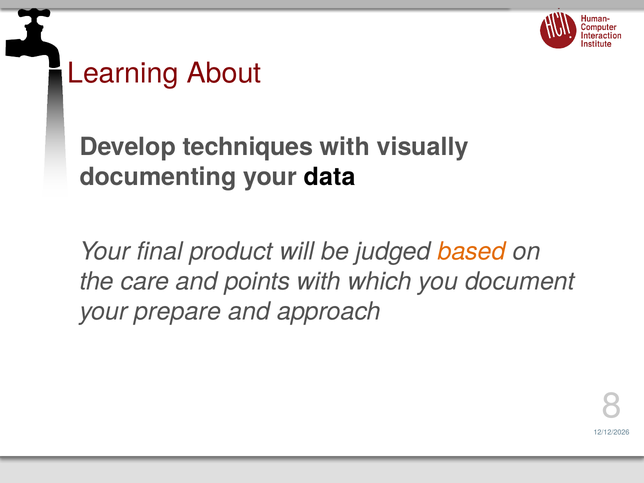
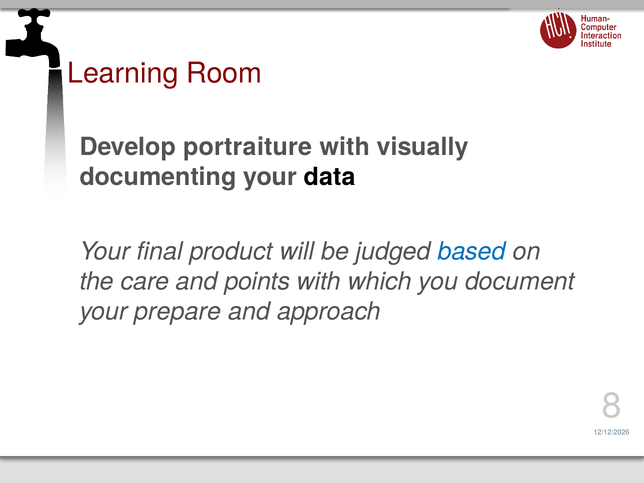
About: About -> Room
techniques: techniques -> portraiture
based colour: orange -> blue
